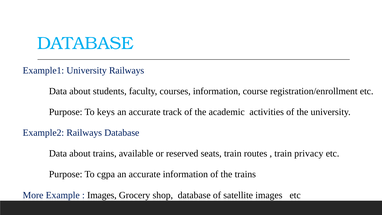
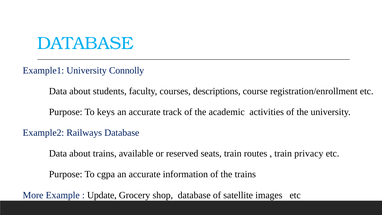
University Railways: Railways -> Connolly
courses information: information -> descriptions
Images at (102, 195): Images -> Update
